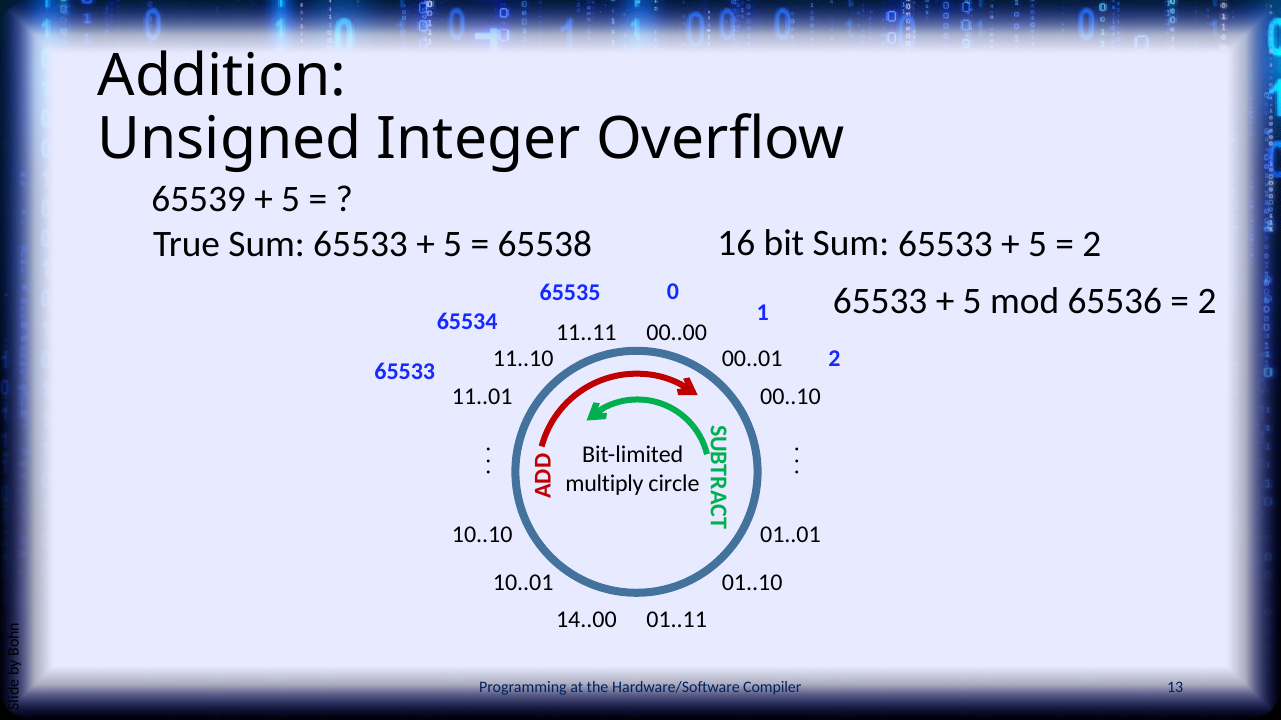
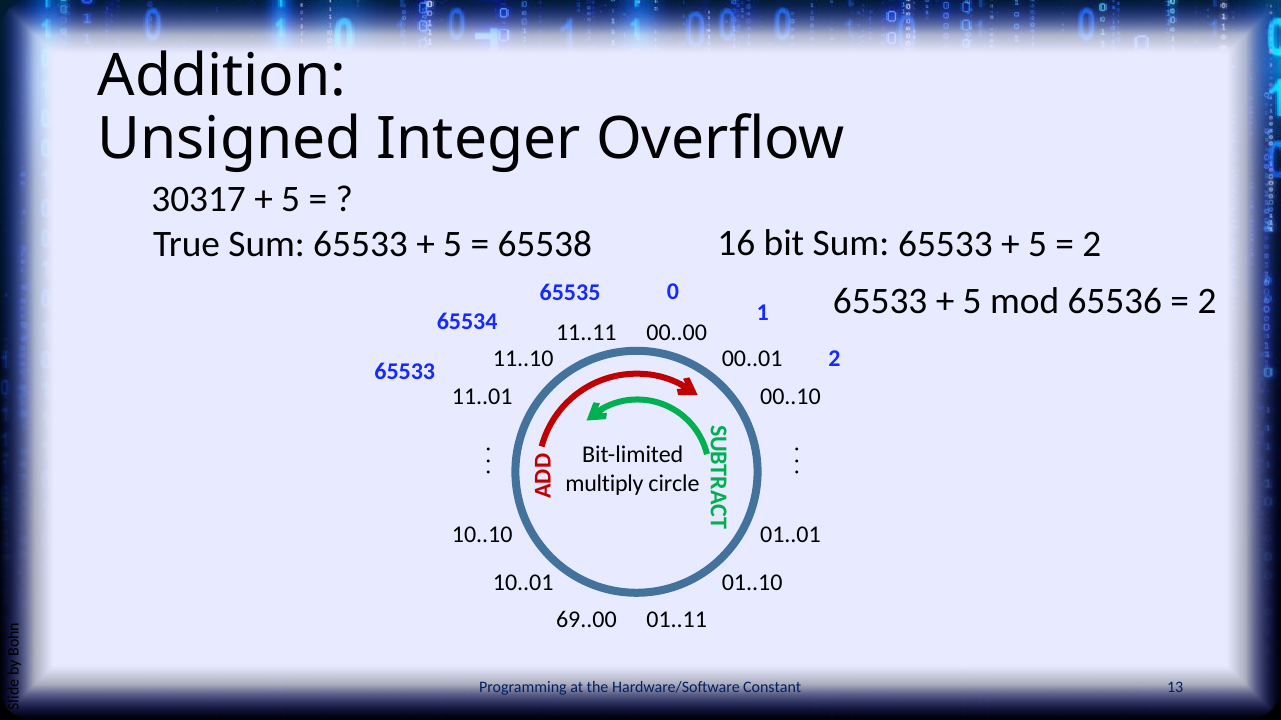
65539: 65539 -> 30317
14..00: 14..00 -> 69..00
Compiler: Compiler -> Constant
